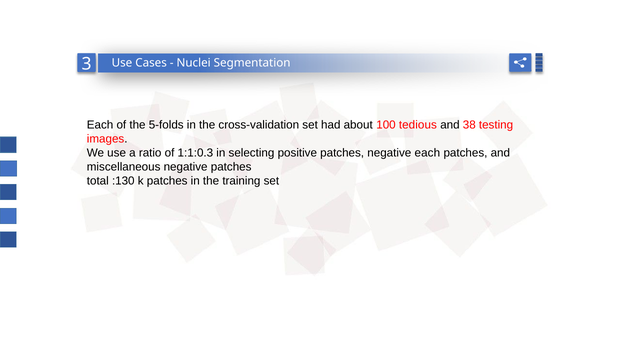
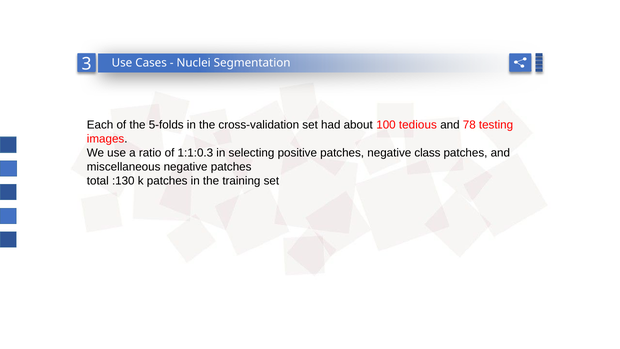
38: 38 -> 78
negative each: each -> class
